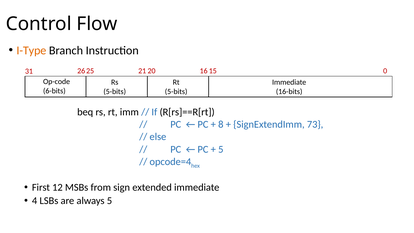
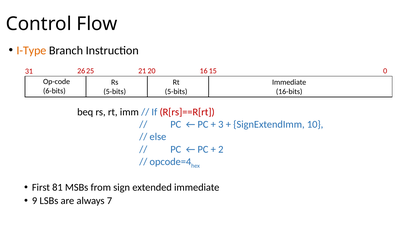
R[rs]==R[rt colour: black -> red
8: 8 -> 3
73: 73 -> 10
5 at (221, 149): 5 -> 2
12: 12 -> 81
4: 4 -> 9
always 5: 5 -> 7
